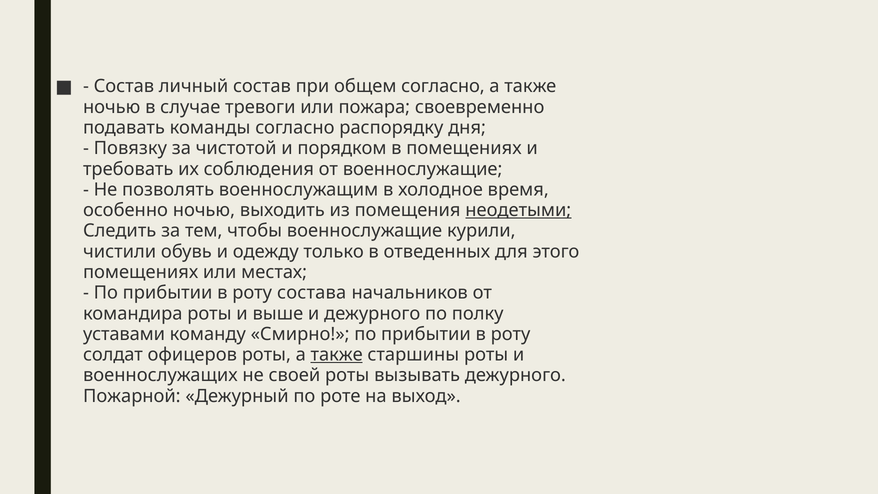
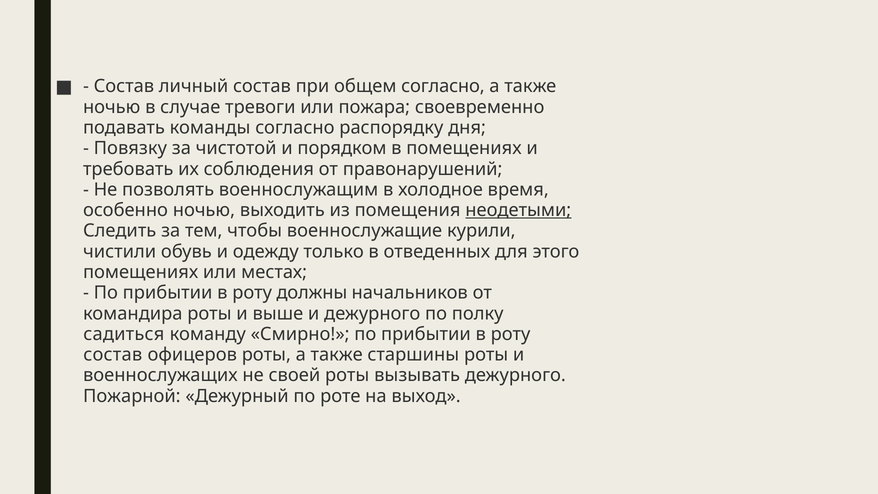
от военнослужащие: военнослужащие -> правонарушений
состава: состава -> должны
уставами: уставами -> садиться
солдат at (113, 355): солдат -> состав
также at (337, 355) underline: present -> none
